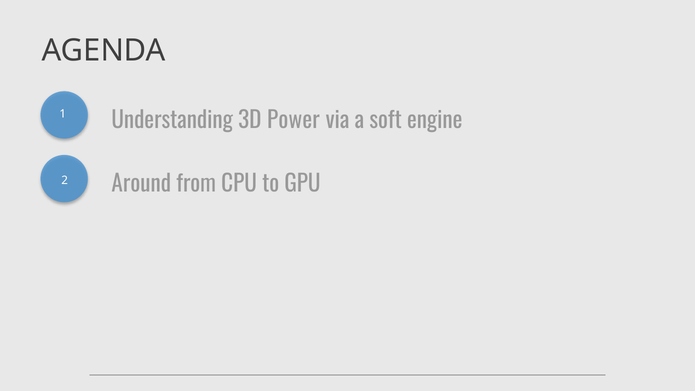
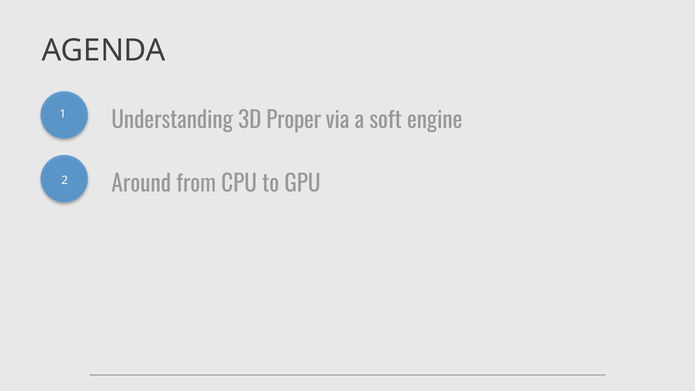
Power: Power -> Proper
